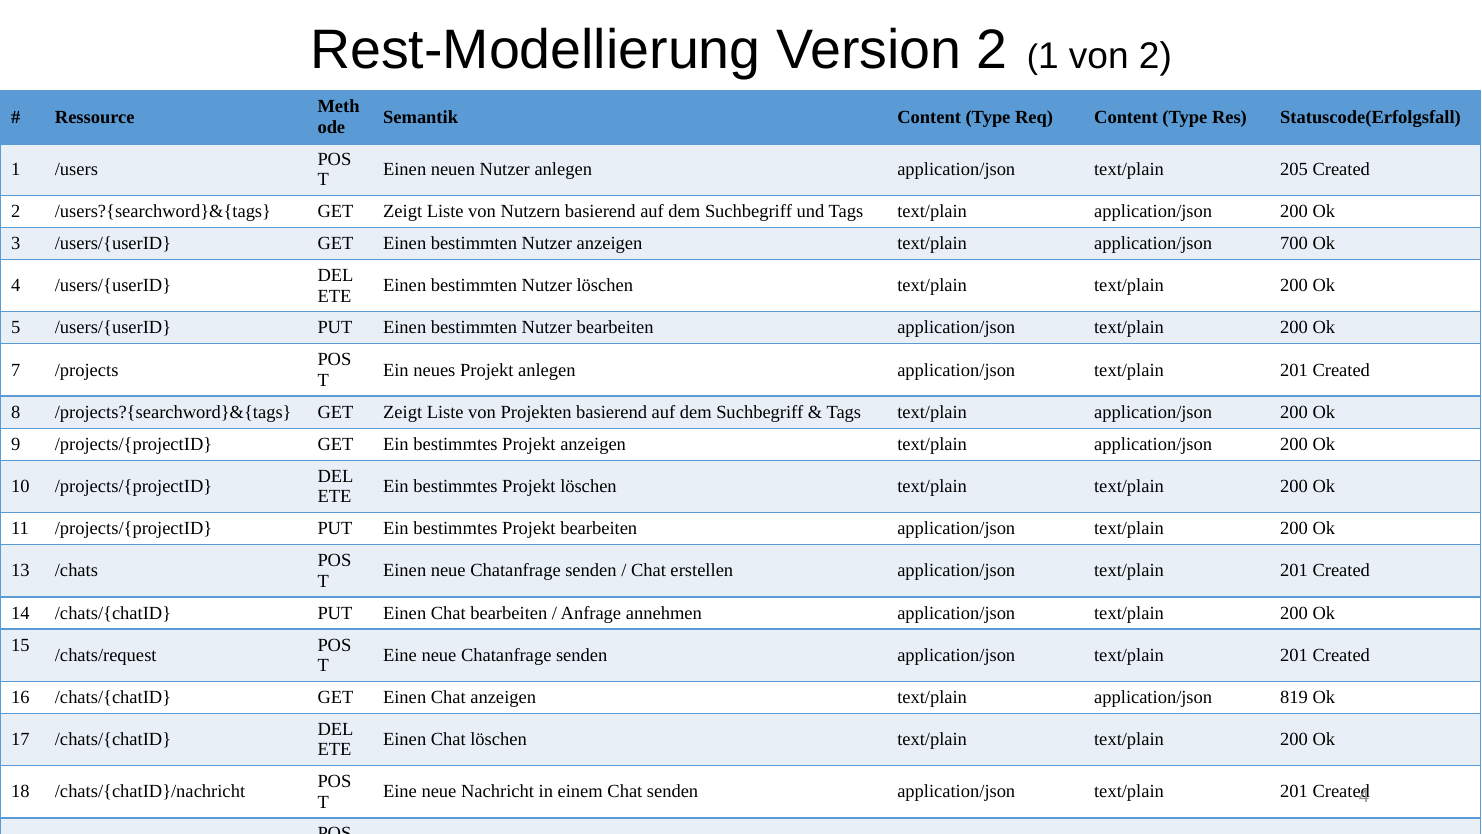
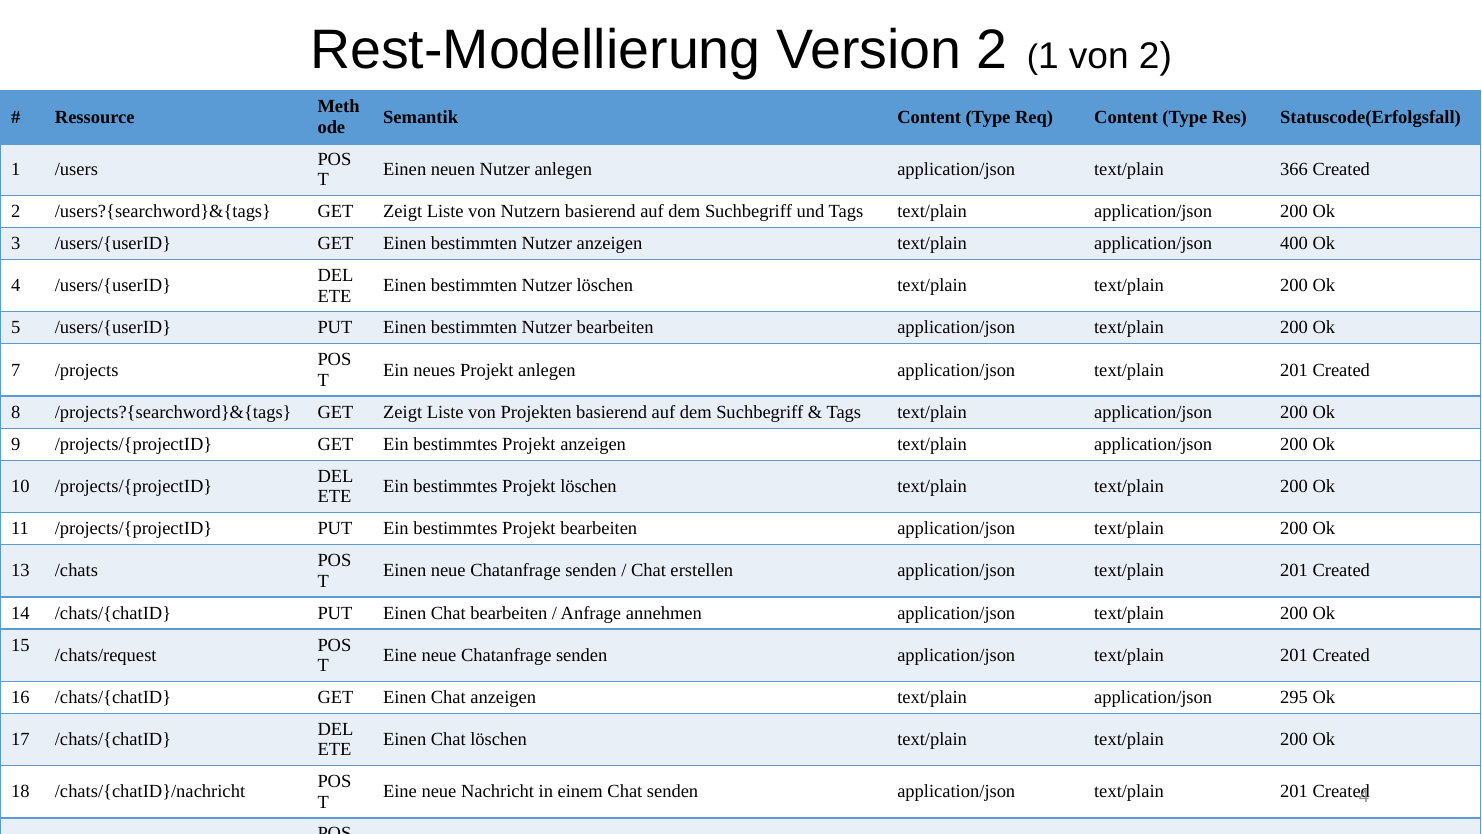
205: 205 -> 366
700: 700 -> 400
819: 819 -> 295
